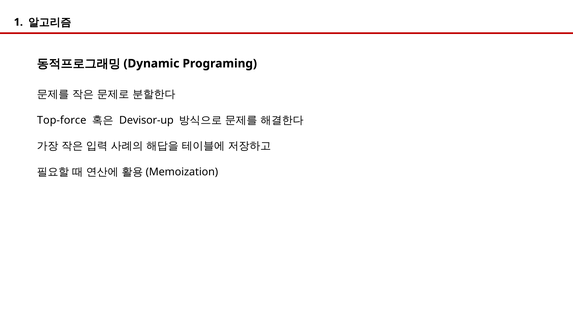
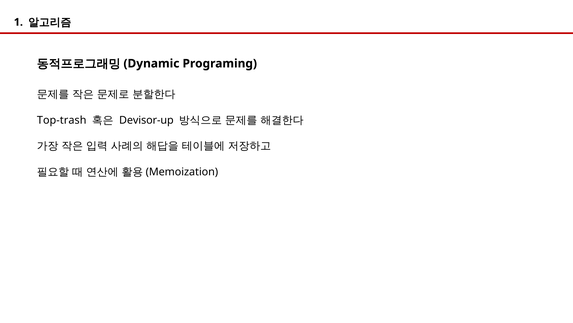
Top-force: Top-force -> Top-trash
